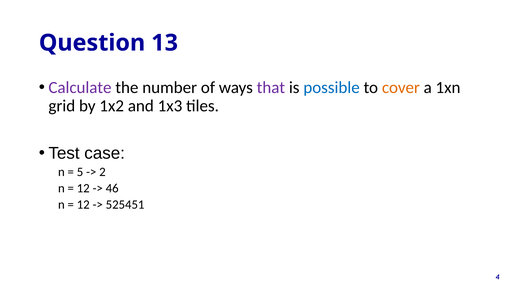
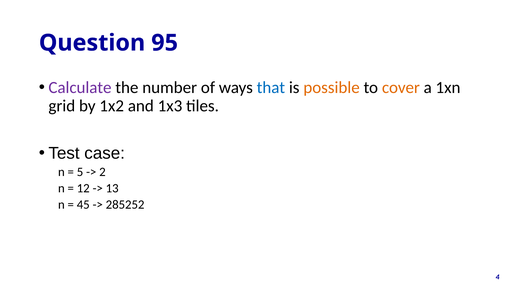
13: 13 -> 95
that colour: purple -> blue
possible colour: blue -> orange
46: 46 -> 13
12 at (83, 205): 12 -> 45
525451: 525451 -> 285252
